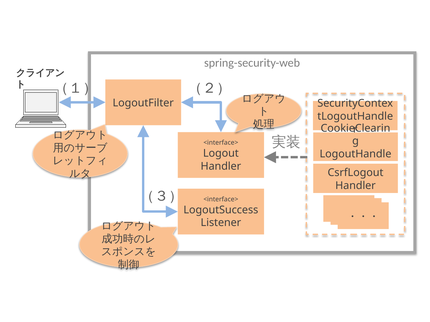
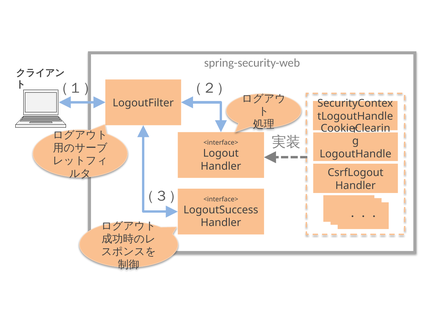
Listener at (221, 223): Listener -> Handler
